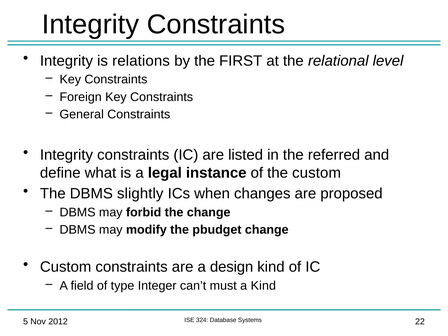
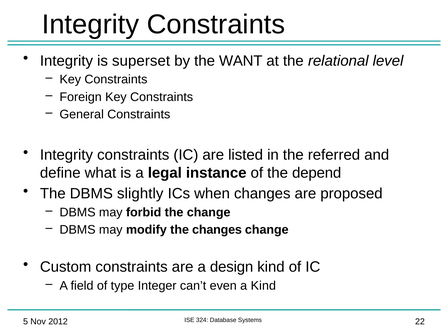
relations: relations -> superset
FIRST: FIRST -> WANT
the custom: custom -> depend
the pbudget: pbudget -> changes
must: must -> even
